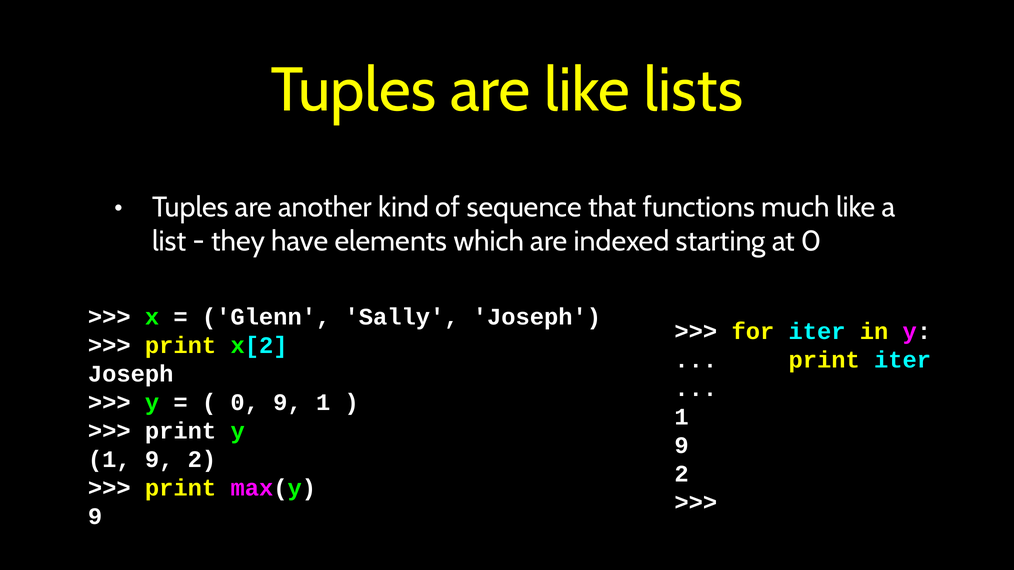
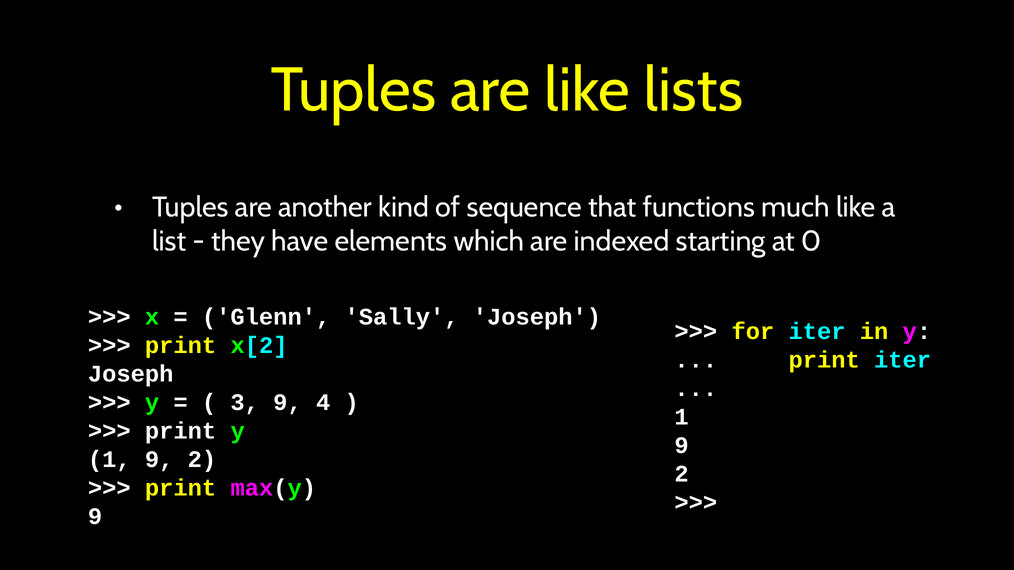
0 at (245, 403): 0 -> 3
9 1: 1 -> 4
